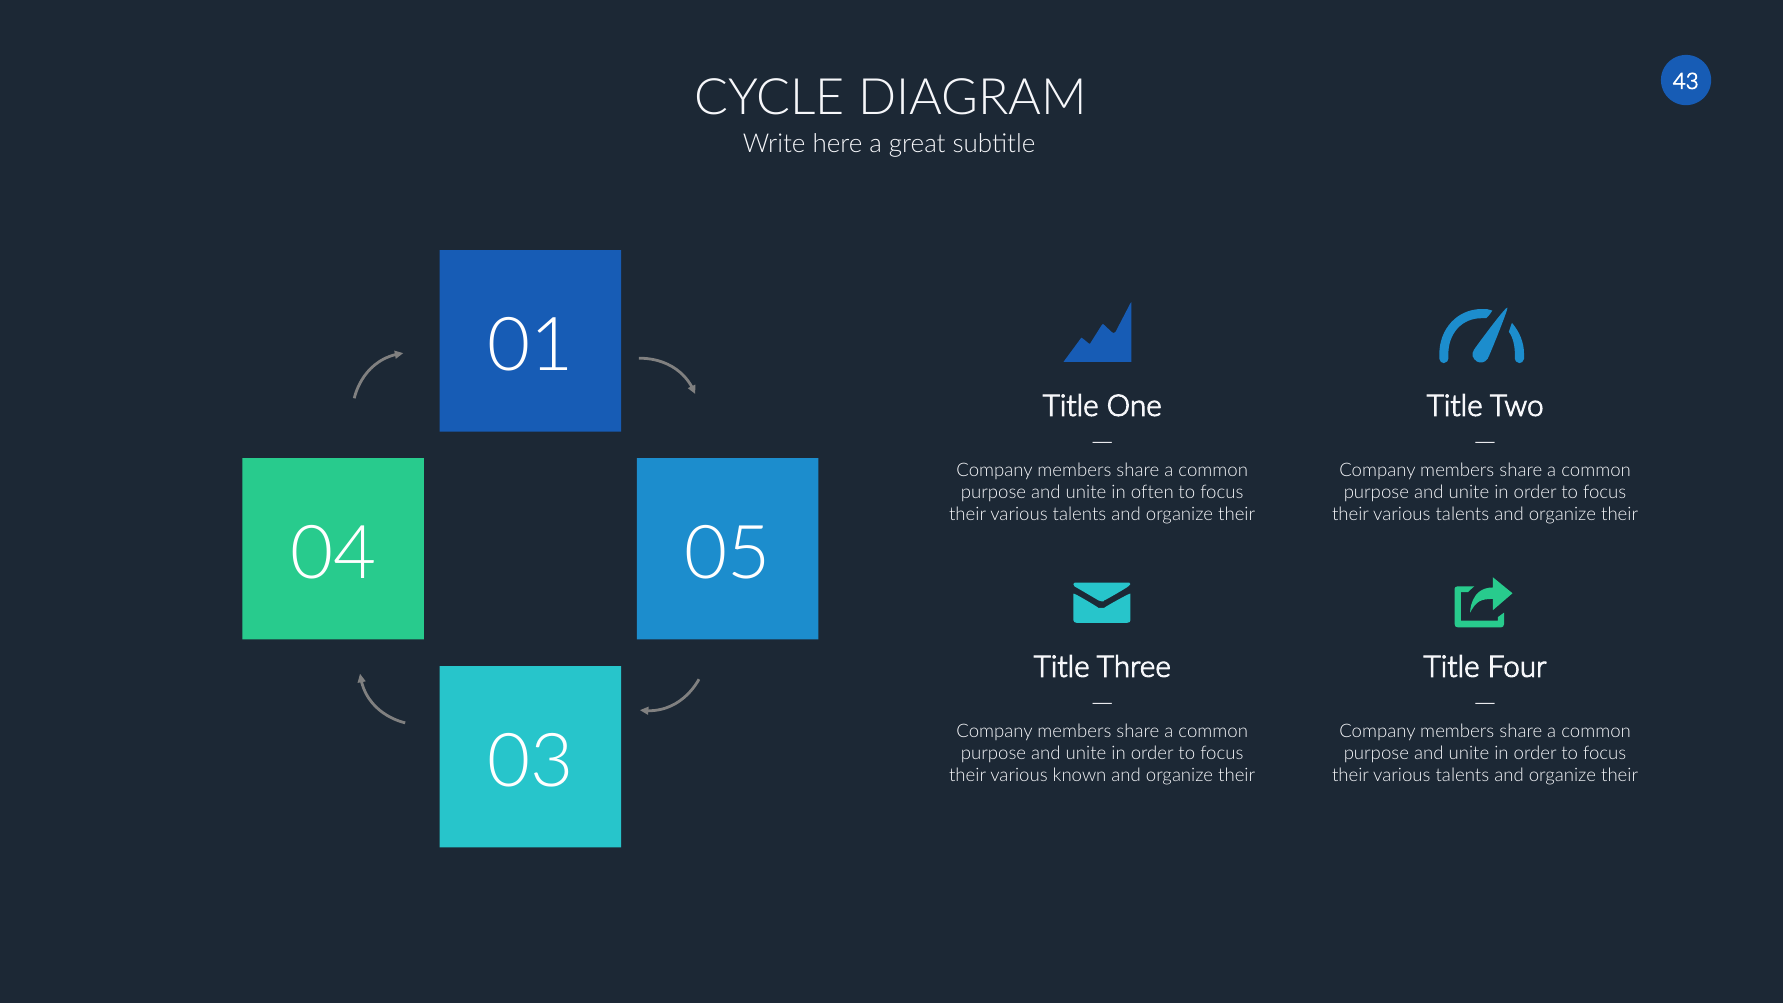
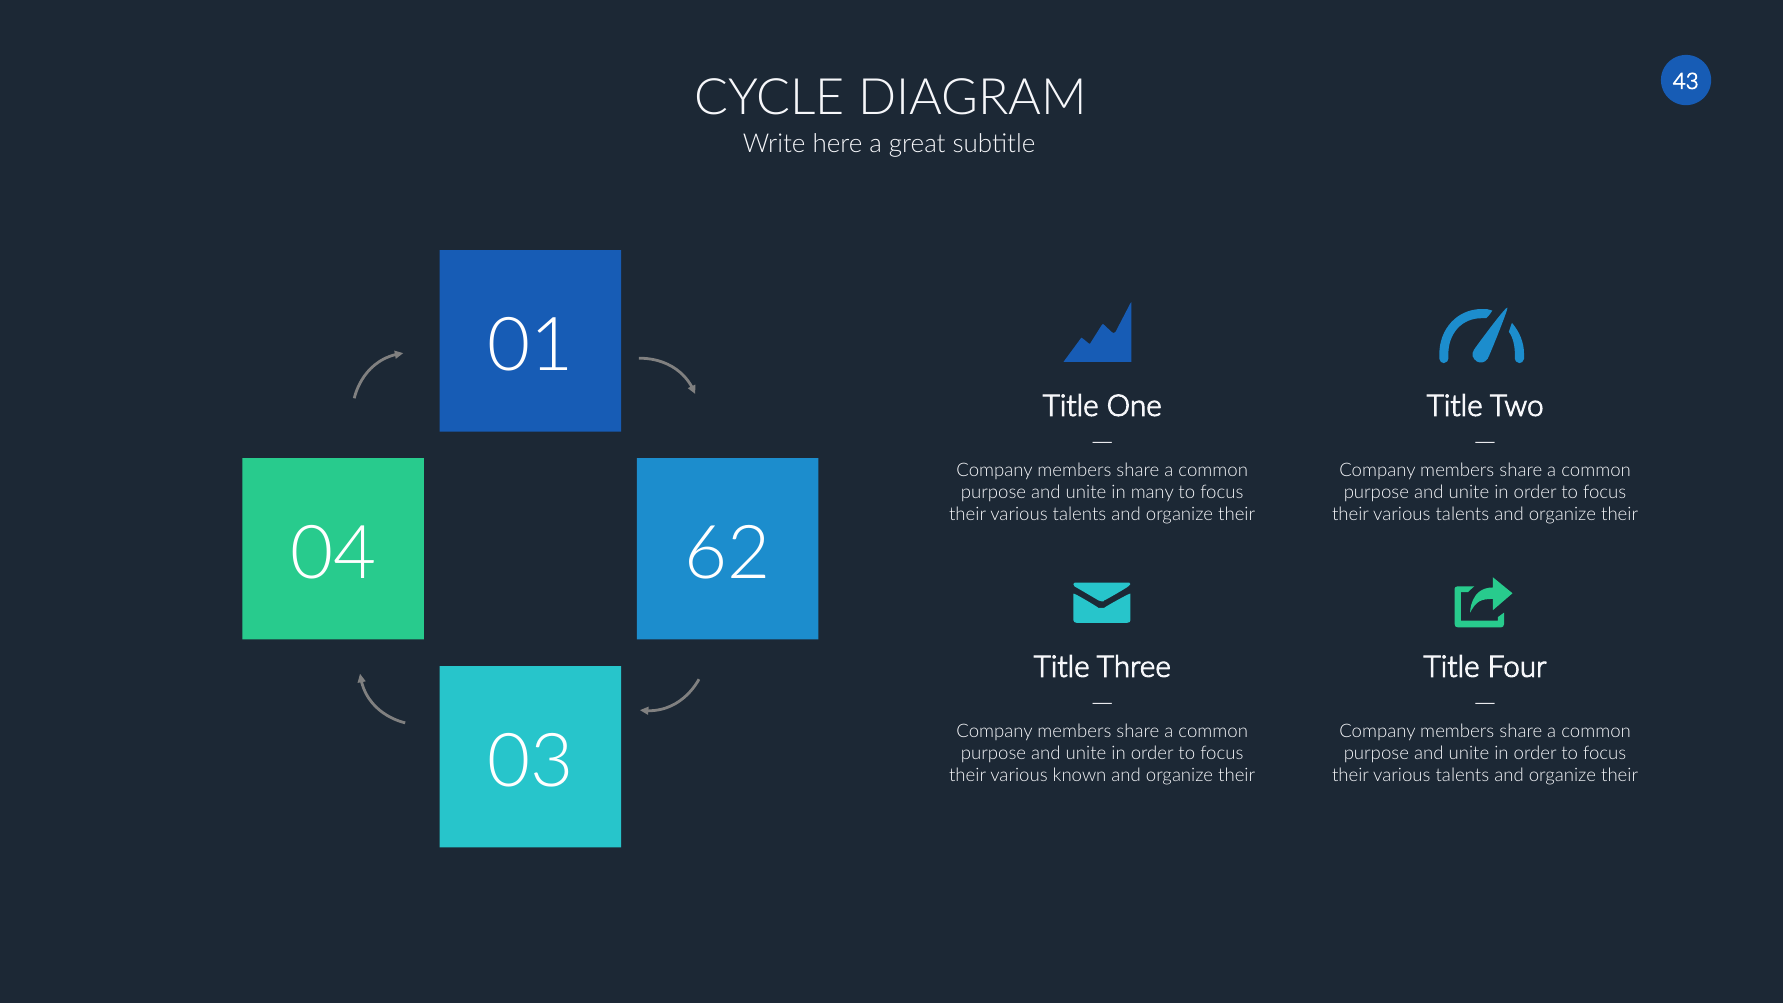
often: often -> many
05: 05 -> 62
